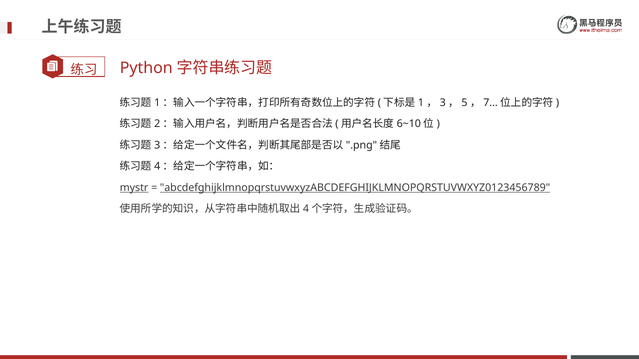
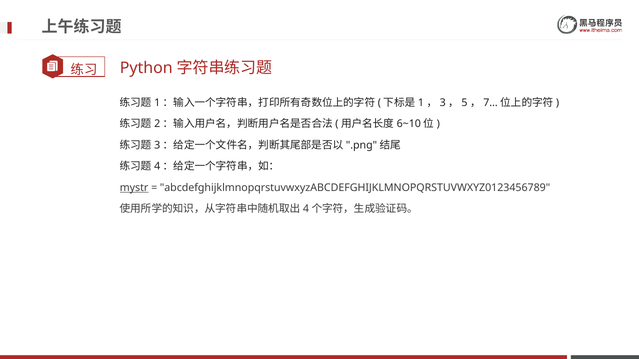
abcdefghijklmnopqrstuvwxyzABCDEFGHIJKLMNOPQRSTUVWXYZ0123456789 underline: present -> none
